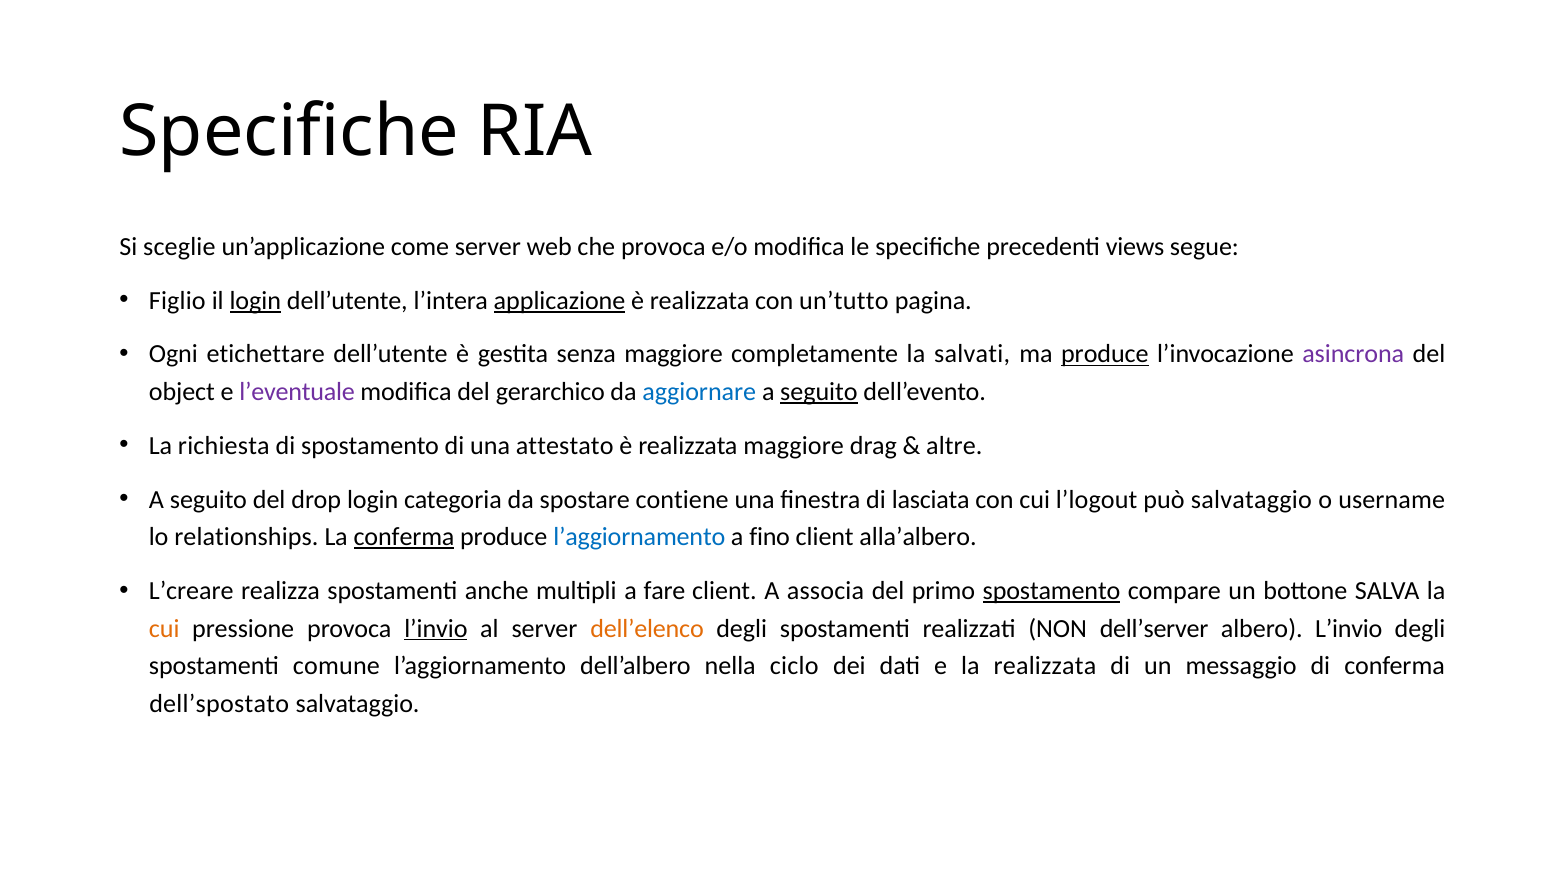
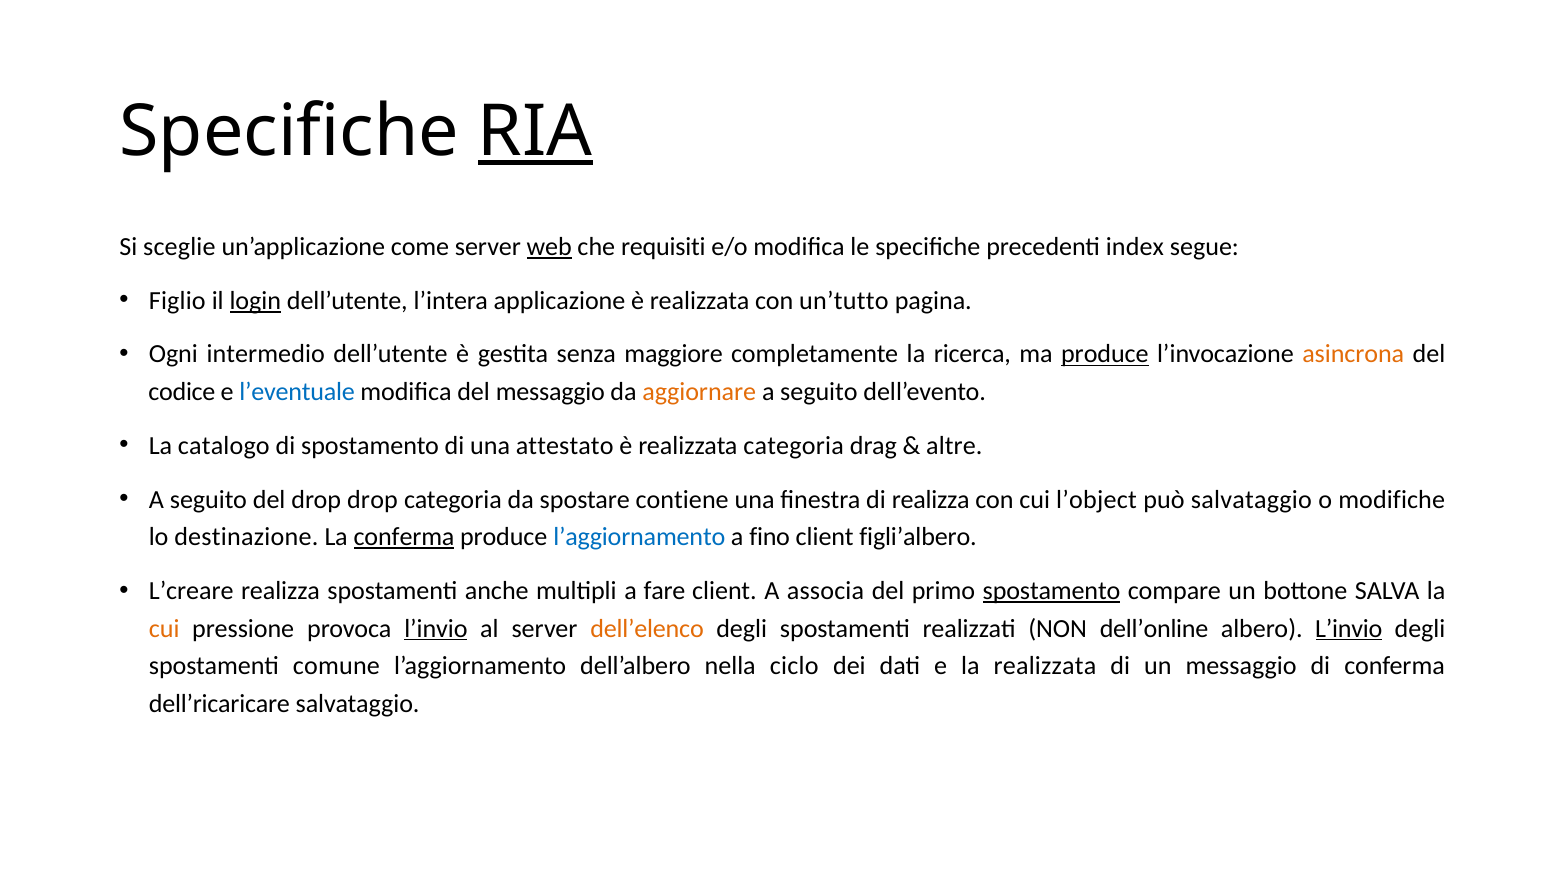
RIA underline: none -> present
web underline: none -> present
che provoca: provoca -> requisiti
views: views -> index
applicazione underline: present -> none
etichettare: etichettare -> intermedio
salvati: salvati -> ricerca
asincrona colour: purple -> orange
object: object -> codice
l’eventuale colour: purple -> blue
del gerarchico: gerarchico -> messaggio
aggiornare colour: blue -> orange
seguito at (819, 392) underline: present -> none
richiesta: richiesta -> catalogo
realizzata maggiore: maggiore -> categoria
drop login: login -> drop
di lasciata: lasciata -> realizza
l’logout: l’logout -> l’object
username: username -> modifiche
relationships: relationships -> destinazione
alla’albero: alla’albero -> figli’albero
dell’server: dell’server -> dell’online
L’invio at (1349, 629) underline: none -> present
dell’spostato: dell’spostato -> dell’ricaricare
